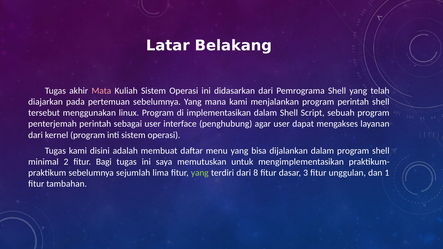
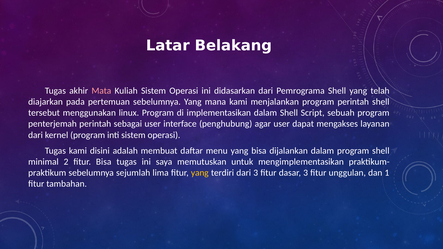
fitur Bagi: Bagi -> Bisa
yang at (200, 173) colour: light green -> yellow
dari 8: 8 -> 3
